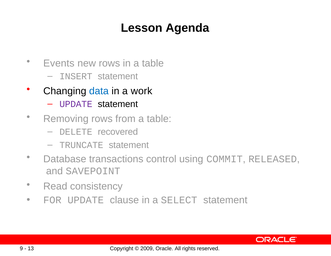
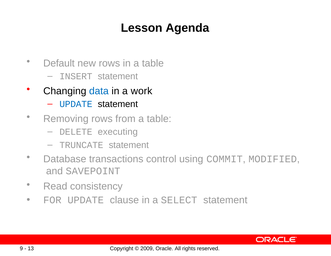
Events: Events -> Default
UPDATE at (76, 104) colour: purple -> blue
recovered: recovered -> executing
RELEASED: RELEASED -> MODIFIED
